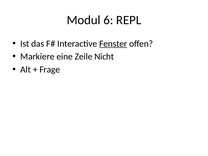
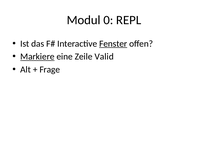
6: 6 -> 0
Markiere underline: none -> present
Nicht: Nicht -> Valid
